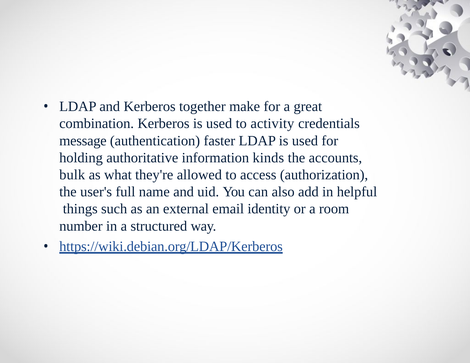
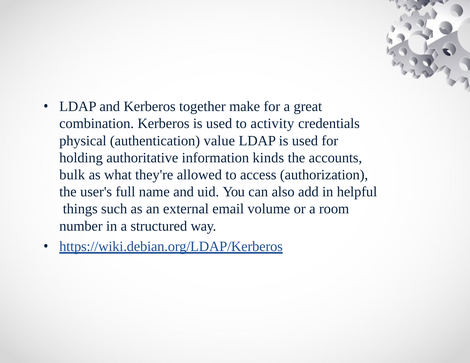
message: message -> physical
faster: faster -> value
identity: identity -> volume
